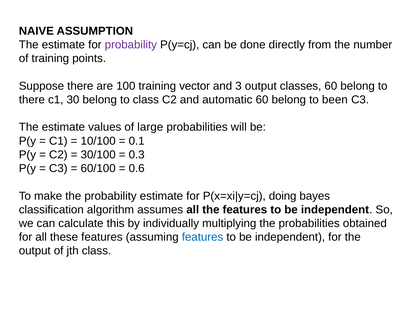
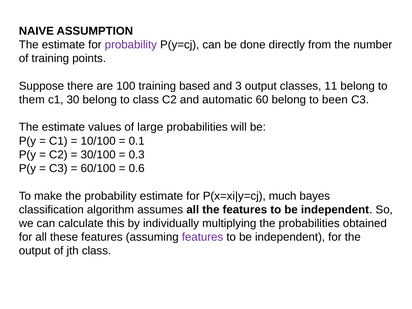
vector: vector -> based
classes 60: 60 -> 11
there at (32, 100): there -> them
doing: doing -> much
features at (203, 237) colour: blue -> purple
